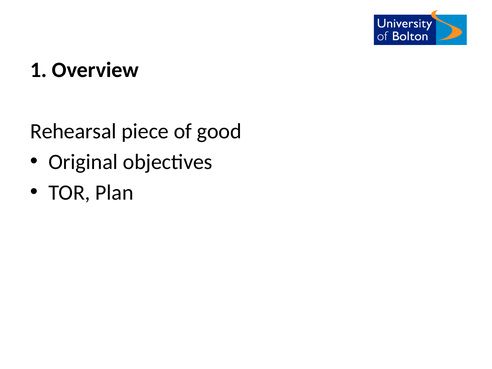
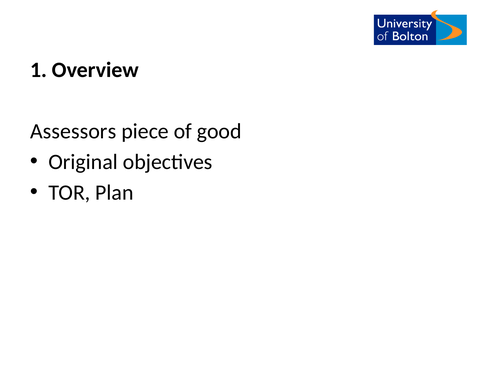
Rehearsal: Rehearsal -> Assessors
